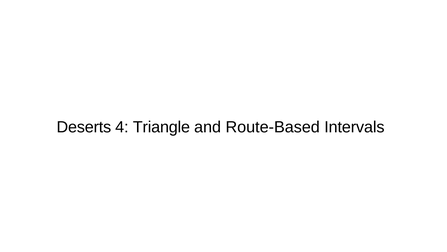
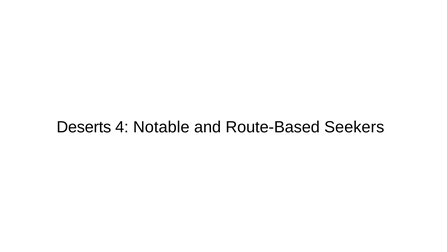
Triangle: Triangle -> Notable
Intervals: Intervals -> Seekers
